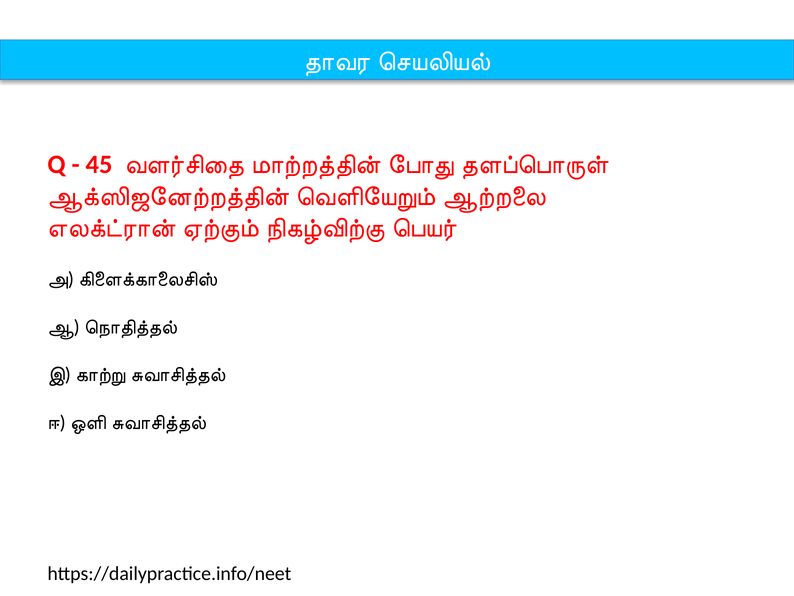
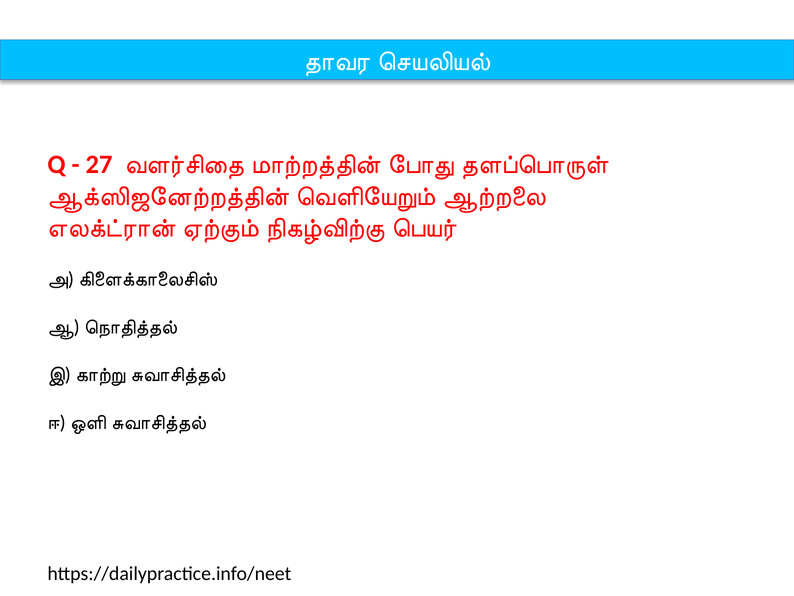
45: 45 -> 27
